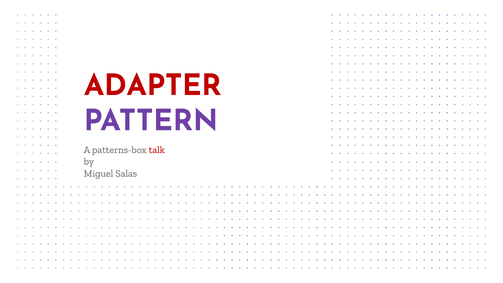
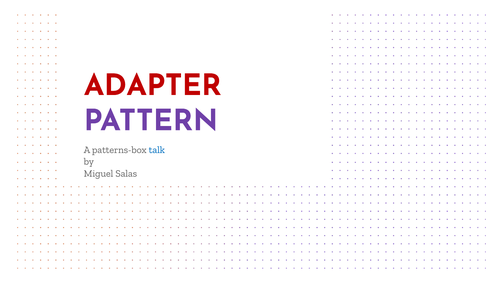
talk colour: red -> blue
